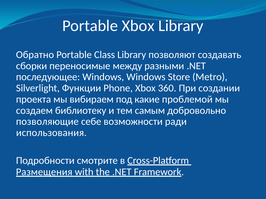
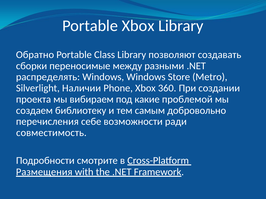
последующее: последующее -> распределять
Функции: Функции -> Наличии
позволяющие: позволяющие -> перечисления
использования: использования -> совместимость
